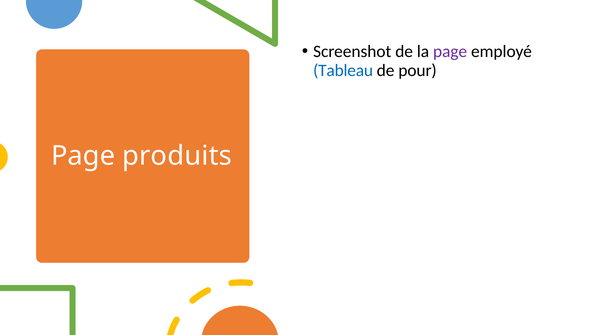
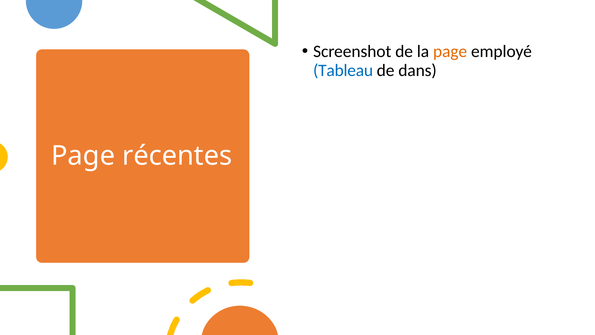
page at (450, 52) colour: purple -> orange
pour: pour -> dans
produits: produits -> récentes
